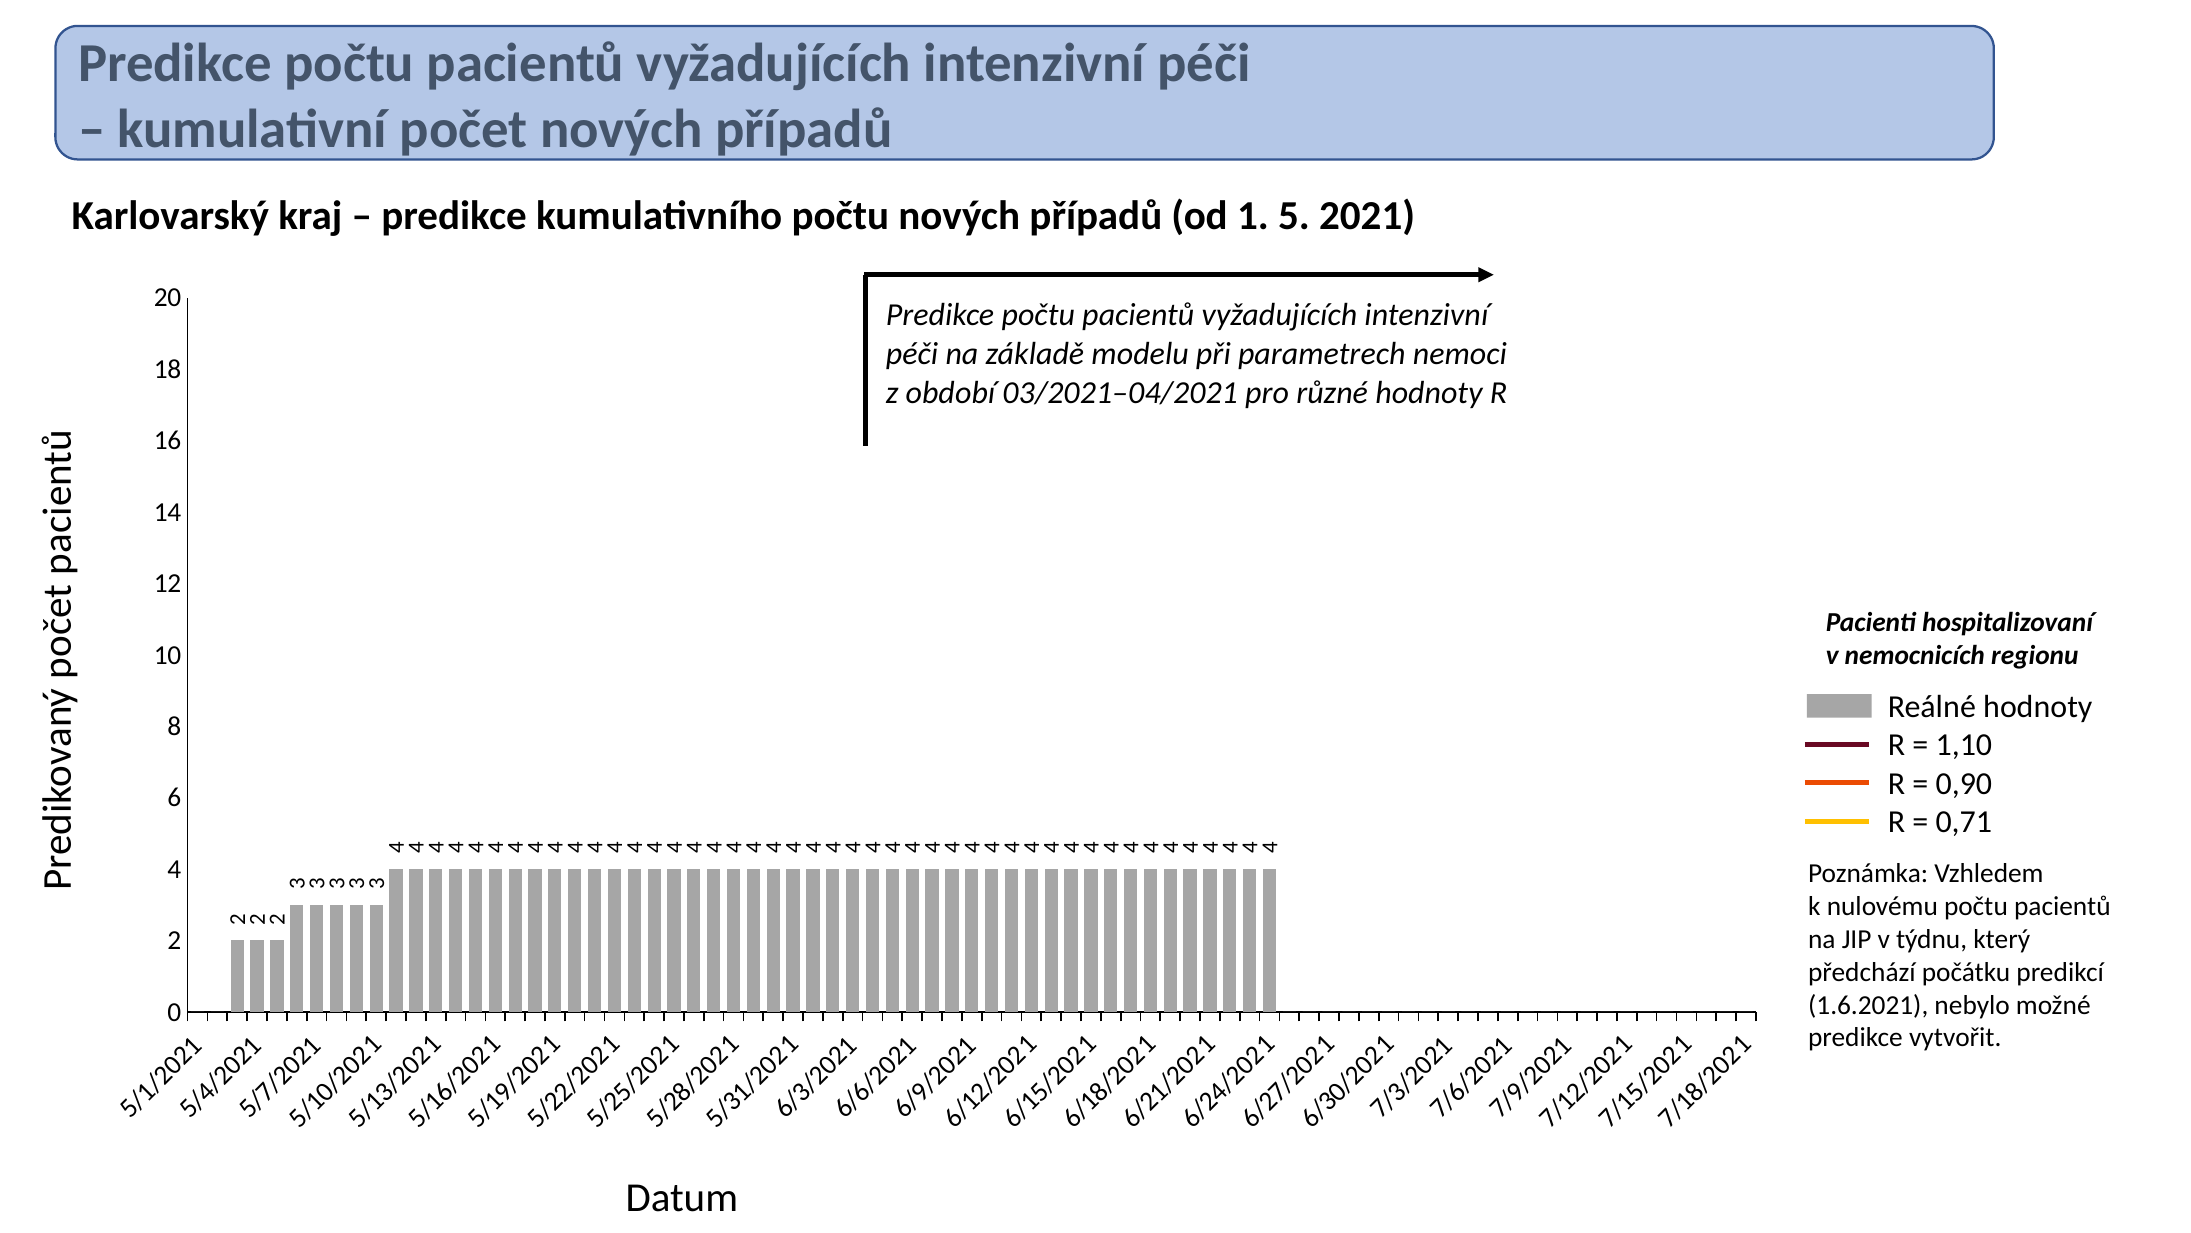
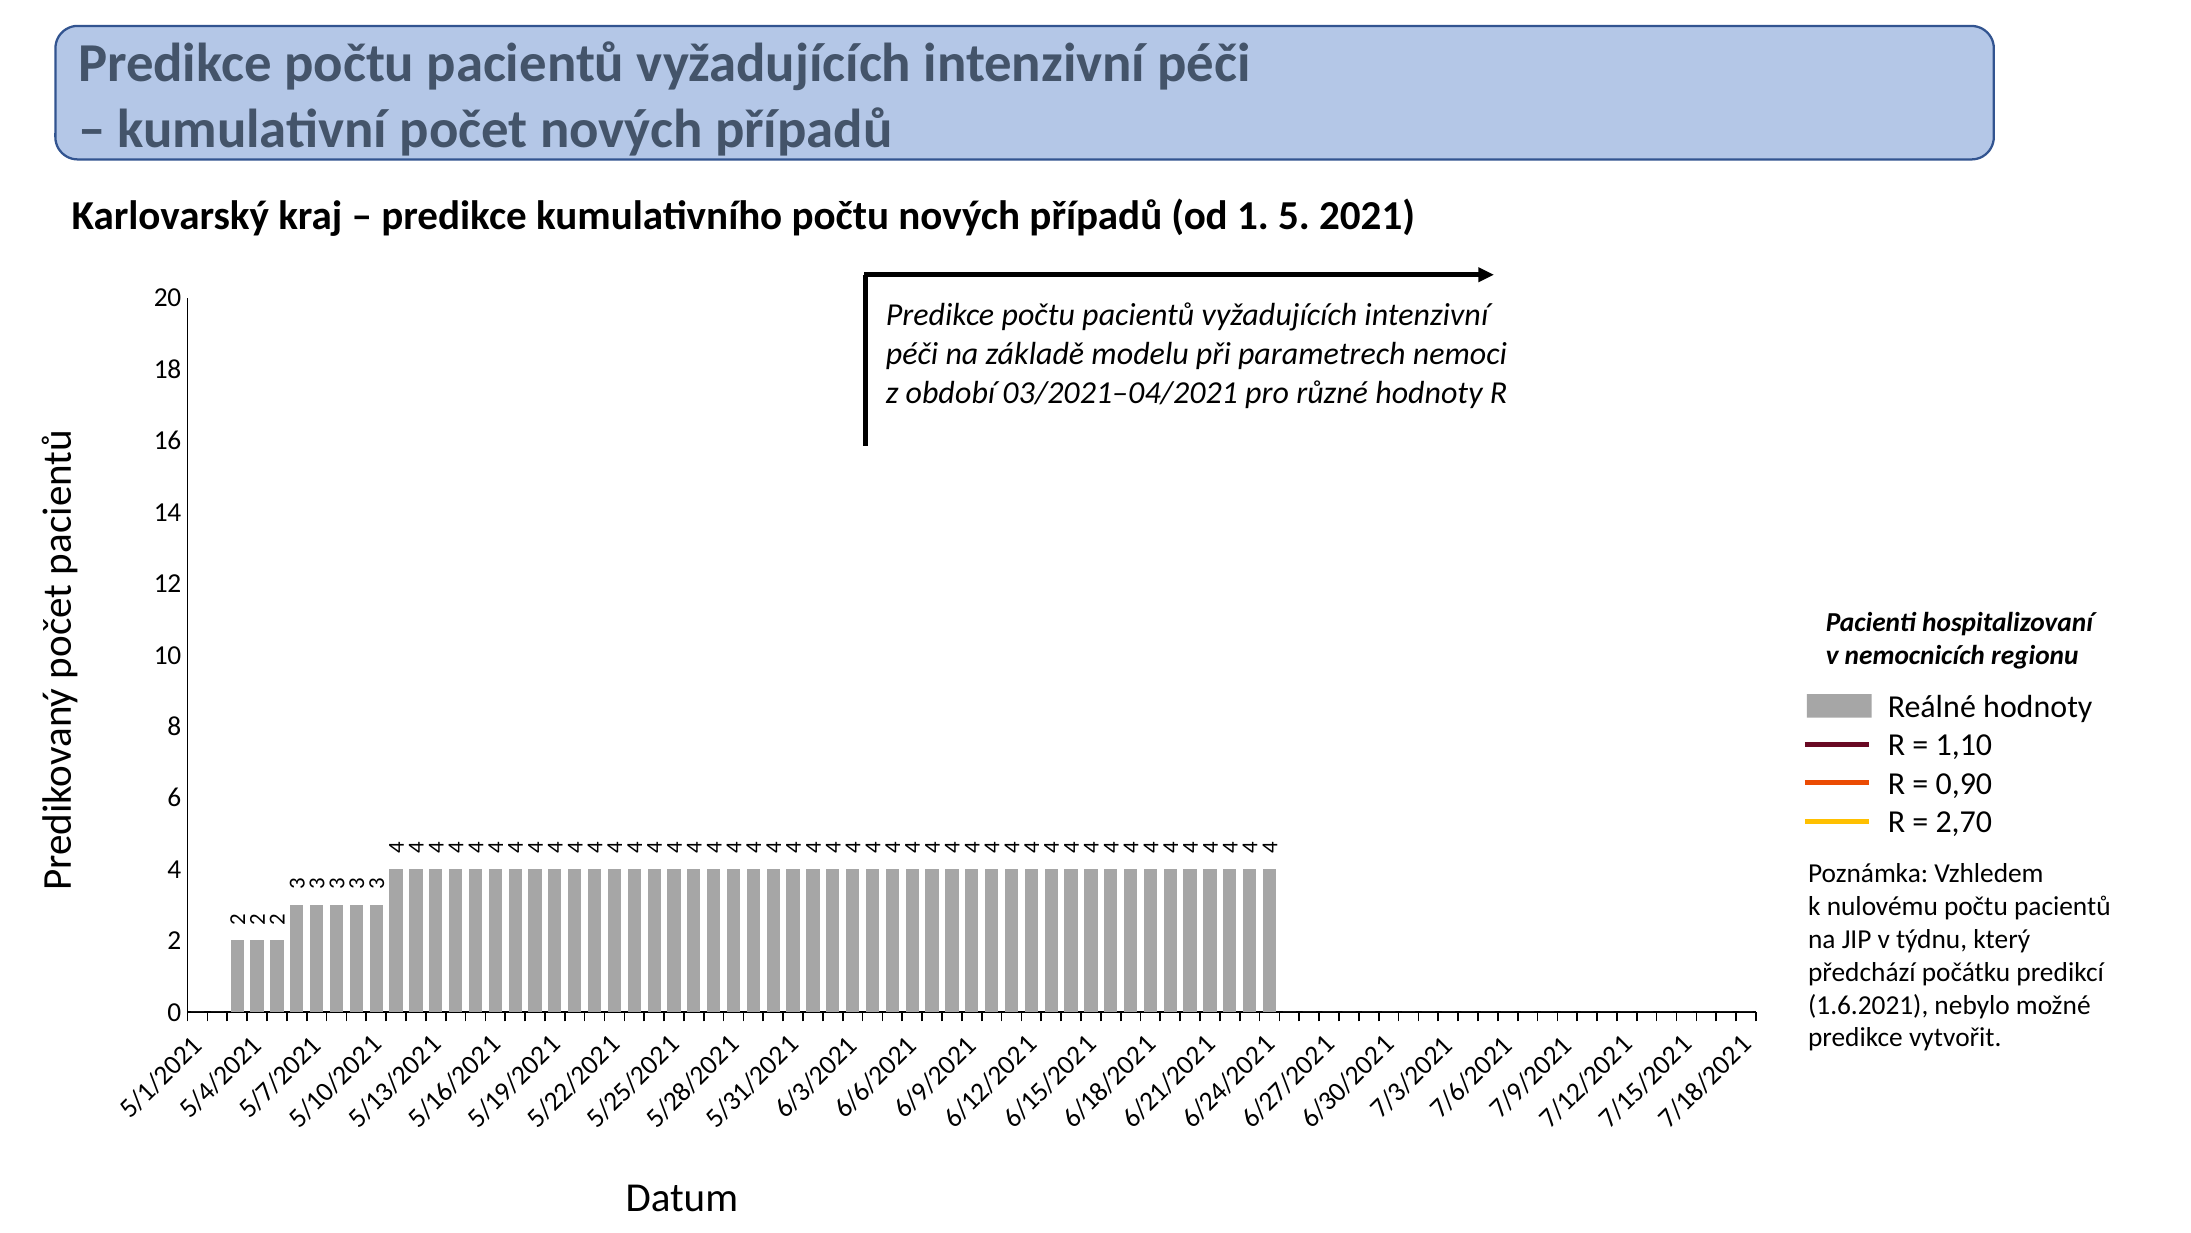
0,71: 0,71 -> 2,70
